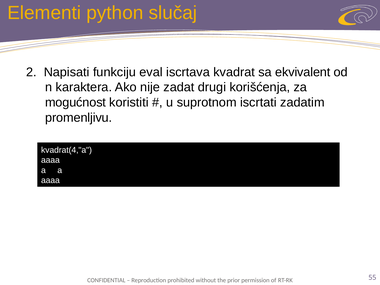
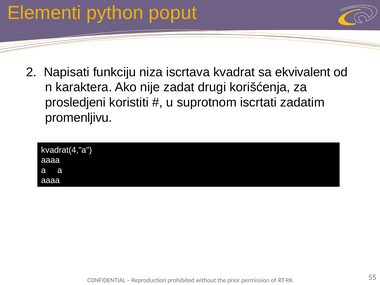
slučaj: slučaj -> poput
eval: eval -> niza
mogućnost: mogućnost -> prosledjeni
